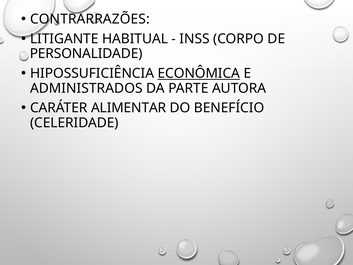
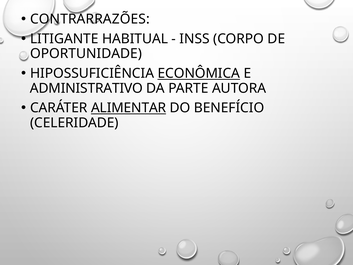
PERSONALIDADE: PERSONALIDADE -> OPORTUNIDADE
ADMINISTRADOS: ADMINISTRADOS -> ADMINISTRATIVO
ALIMENTAR underline: none -> present
